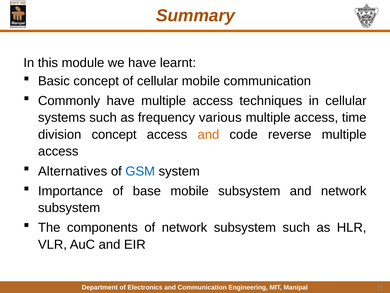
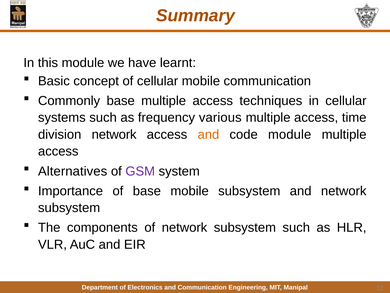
Commonly have: have -> base
division concept: concept -> network
code reverse: reverse -> module
GSM colour: blue -> purple
